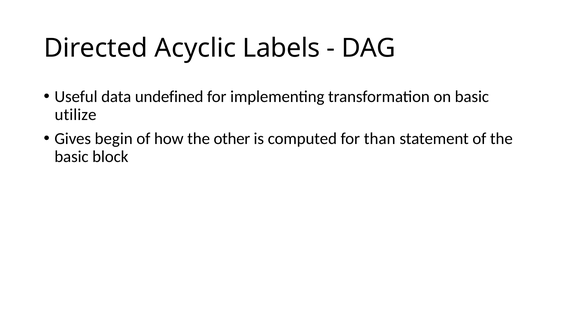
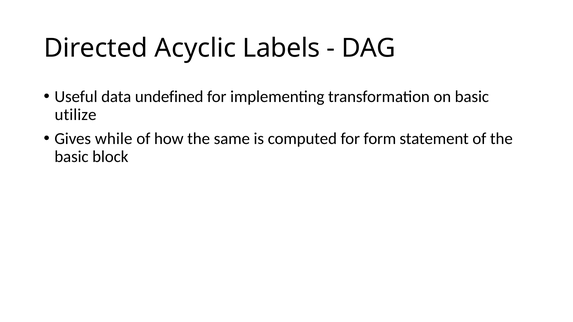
begin: begin -> while
other: other -> same
than: than -> form
